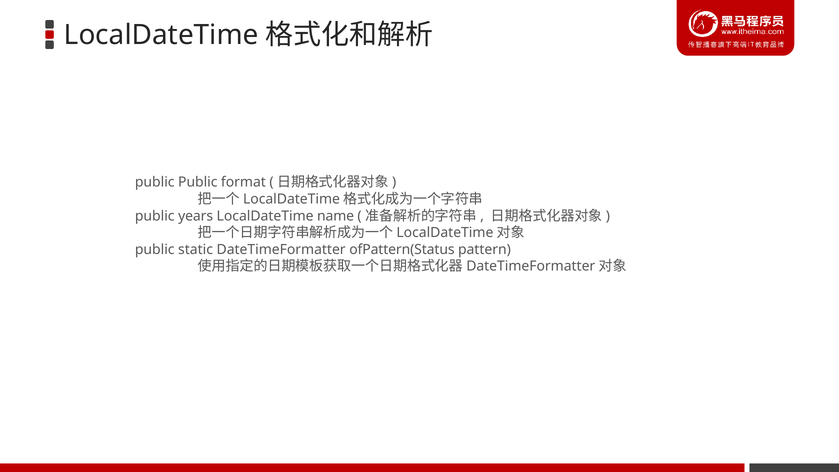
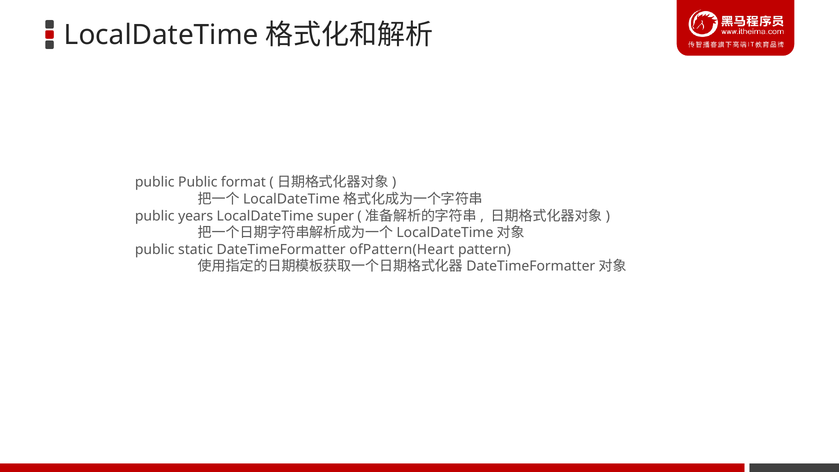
name: name -> super
ofPattern(Status: ofPattern(Status -> ofPattern(Heart
